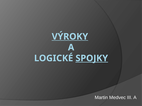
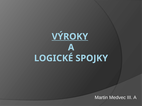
SPOJKY underline: present -> none
